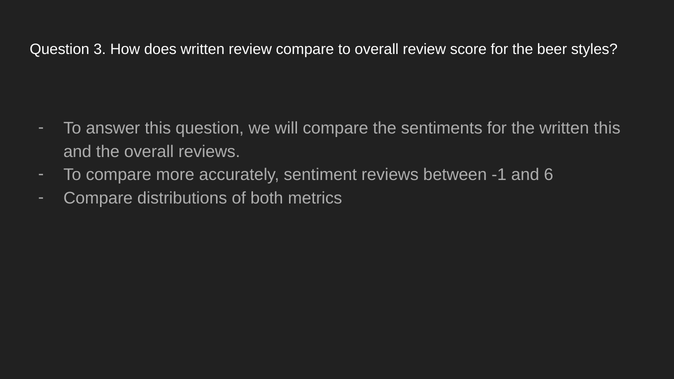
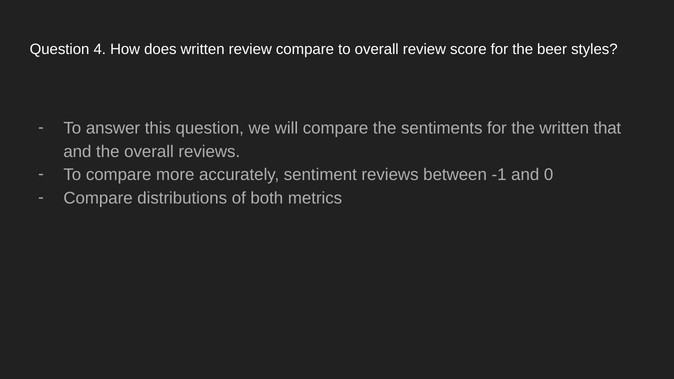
3: 3 -> 4
written this: this -> that
6: 6 -> 0
